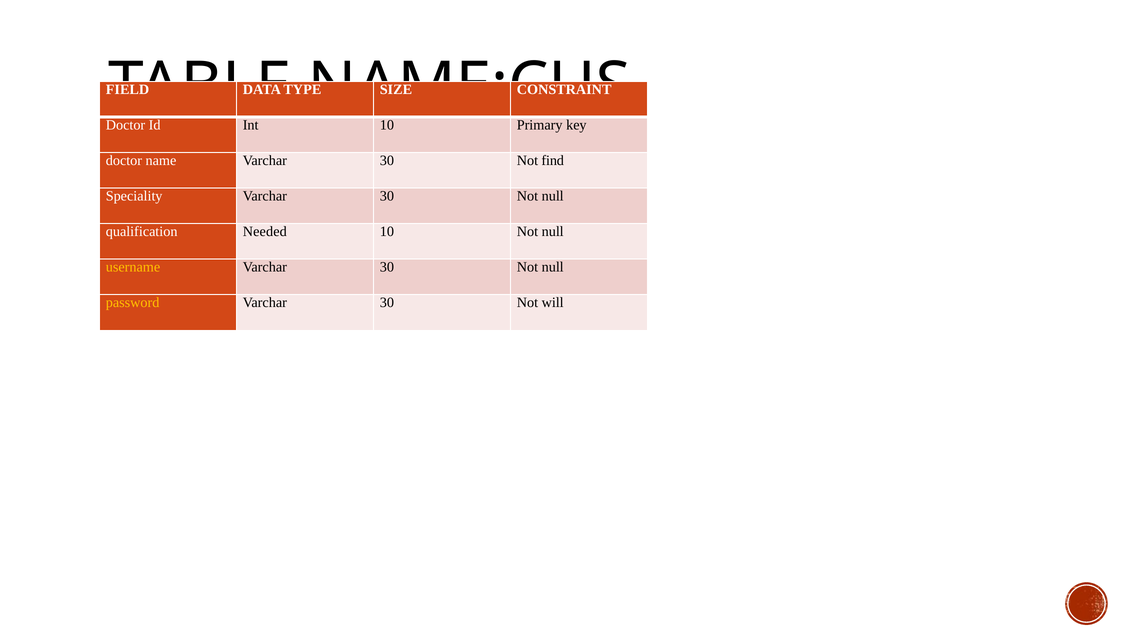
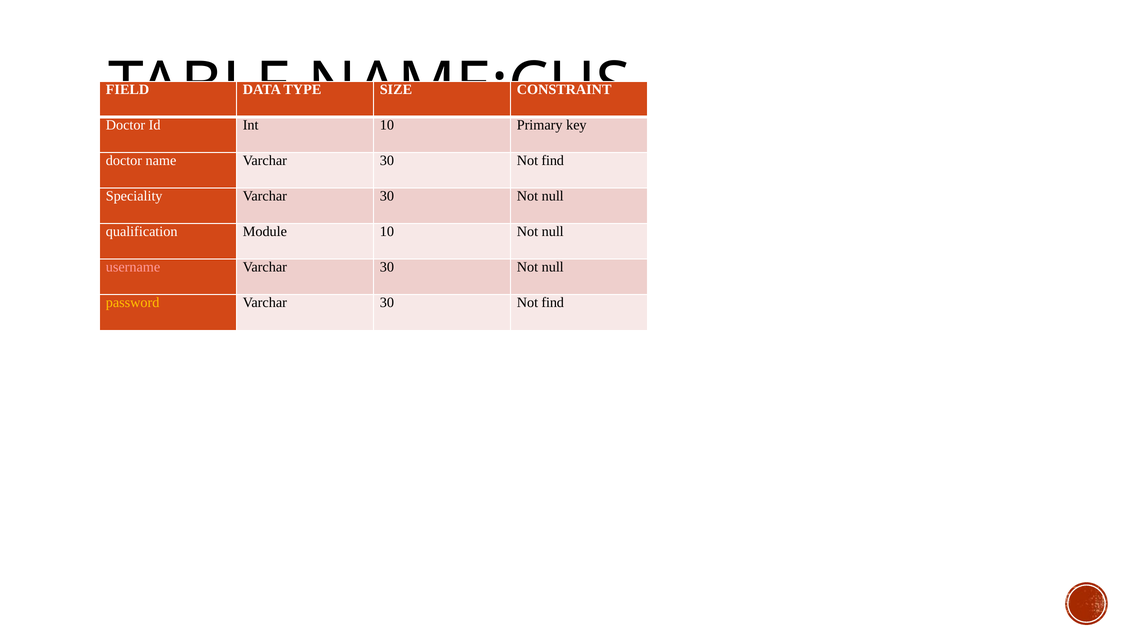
Needed: Needed -> Module
username colour: yellow -> pink
will at (553, 303): will -> find
